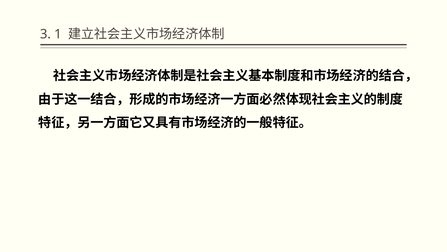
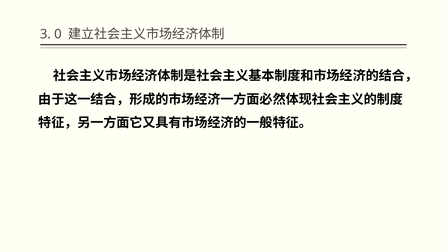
1: 1 -> 0
